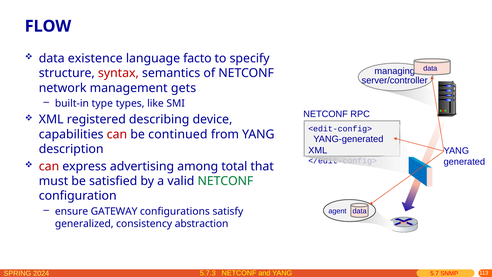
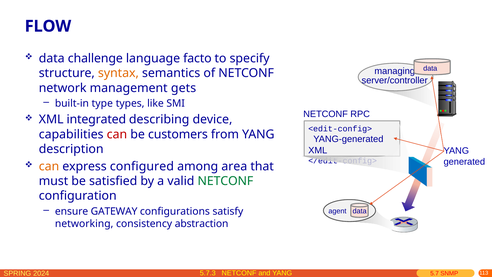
existence: existence -> challenge
syntax colour: red -> orange
registered: registered -> integrated
continued: continued -> customers
can at (49, 166) colour: red -> orange
advertising: advertising -> configured
total: total -> area
generalized: generalized -> networking
